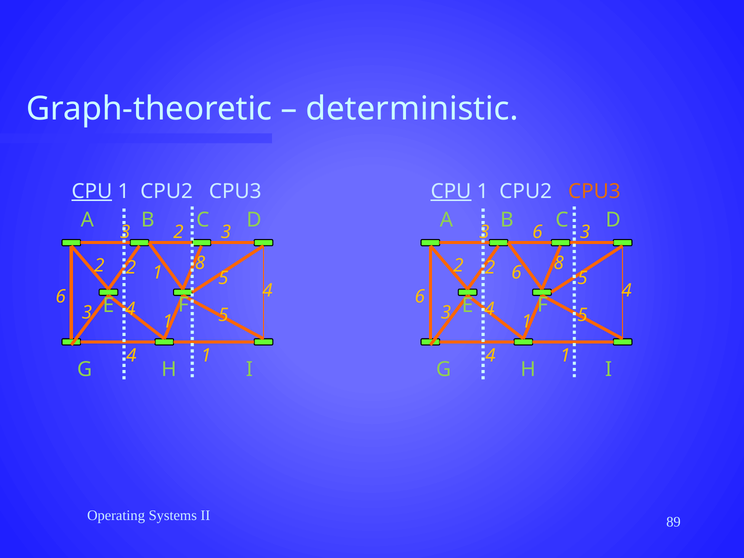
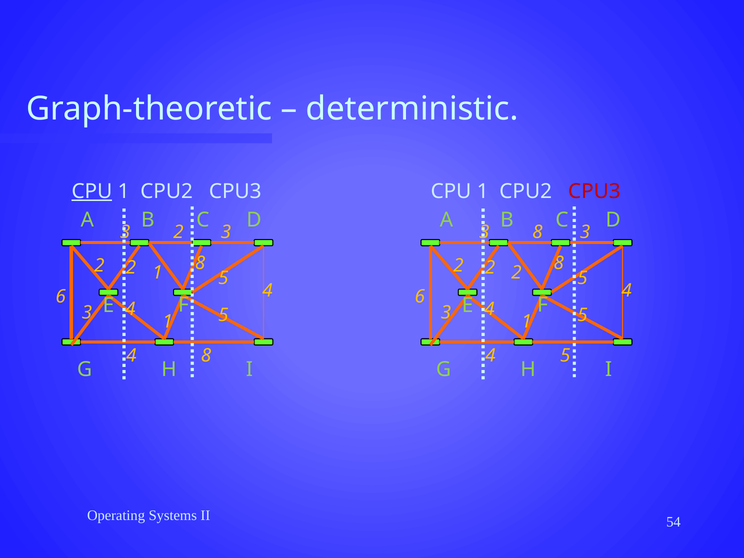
CPU at (451, 191) underline: present -> none
CPU3 at (594, 191) colour: orange -> red
6 at (537, 232): 6 -> 8
2 6: 6 -> 2
1 at (206, 356): 1 -> 8
1 at (565, 356): 1 -> 5
89: 89 -> 54
